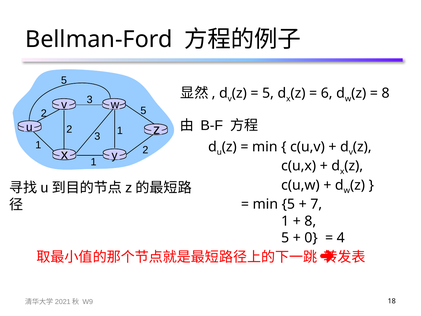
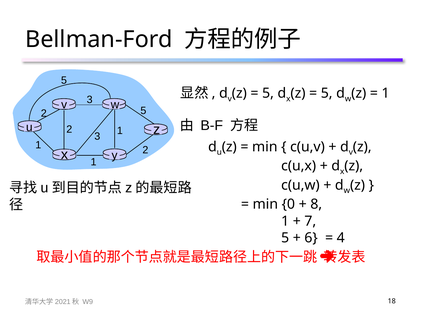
6 at (327, 93): 6 -> 5
8 at (386, 93): 8 -> 1
min 5: 5 -> 0
7: 7 -> 8
8 at (310, 221): 8 -> 7
0: 0 -> 6
